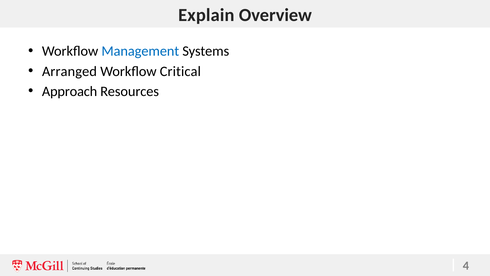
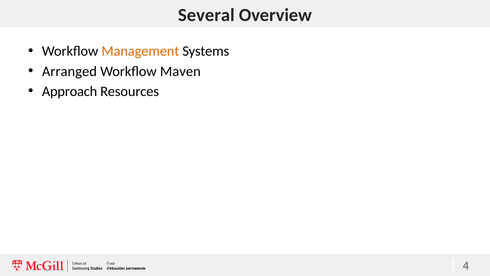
Explain: Explain -> Several
Management colour: blue -> orange
Critical: Critical -> Maven
